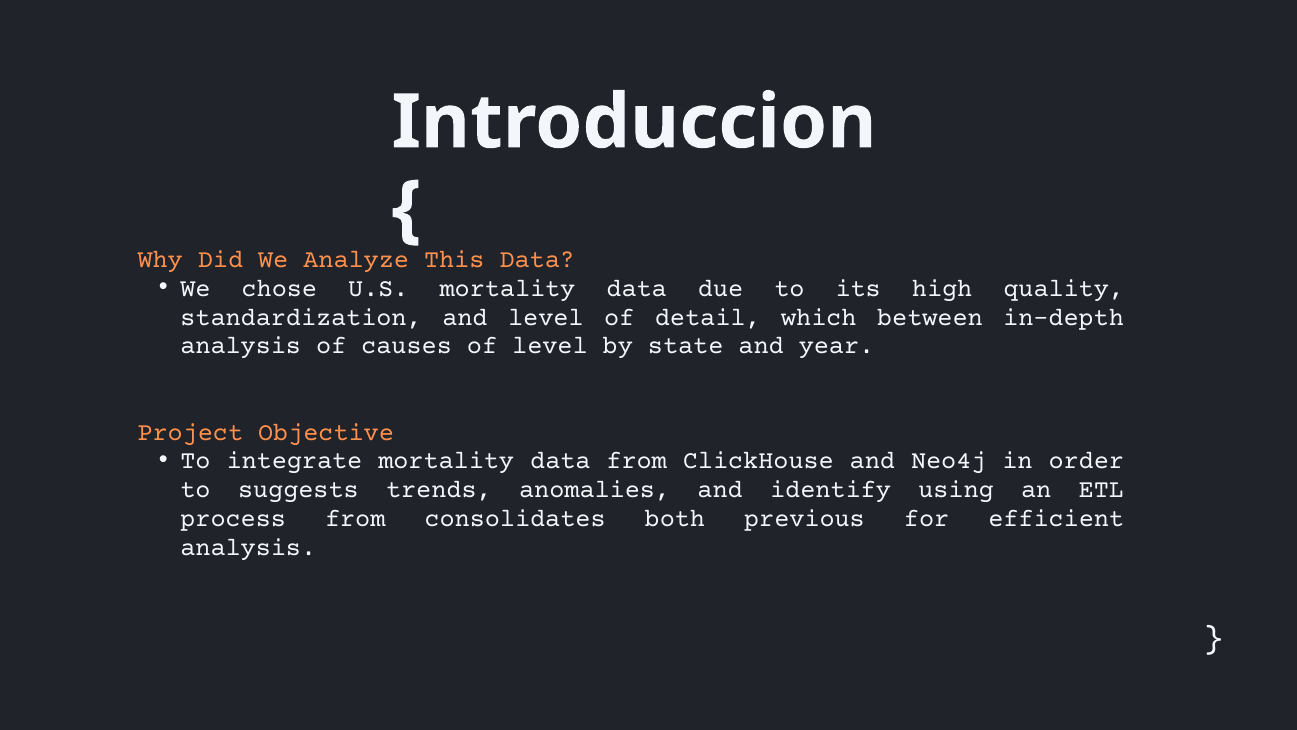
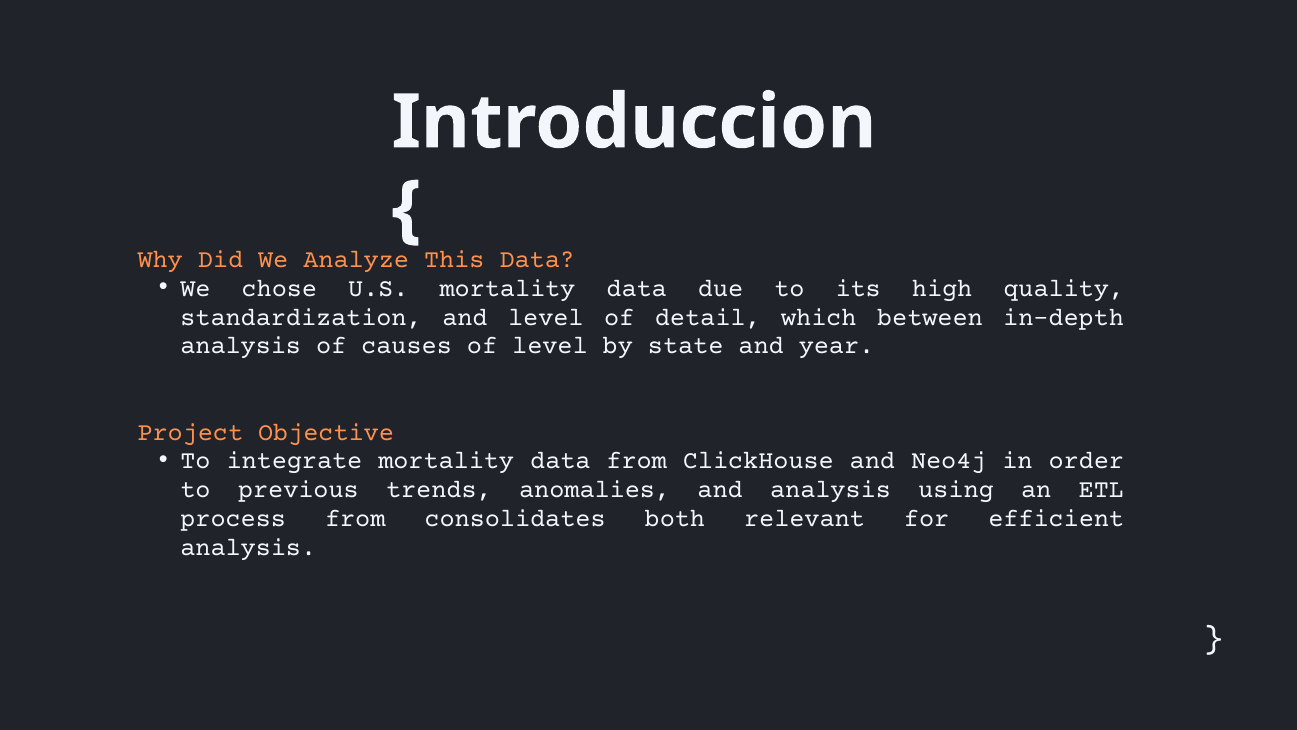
suggests: suggests -> previous
and identify: identify -> analysis
previous: previous -> relevant
